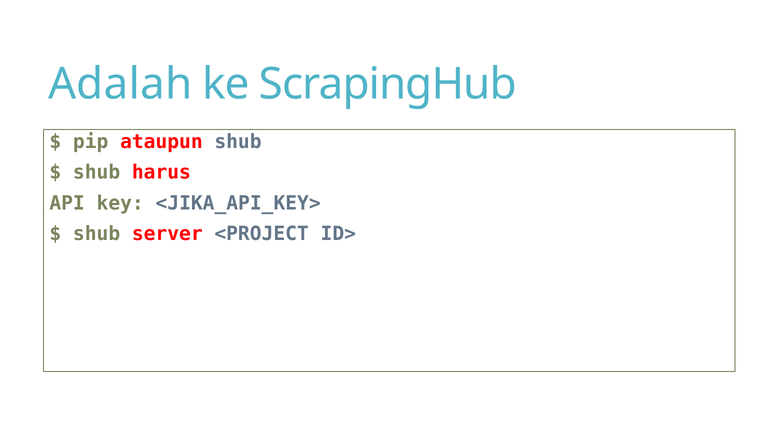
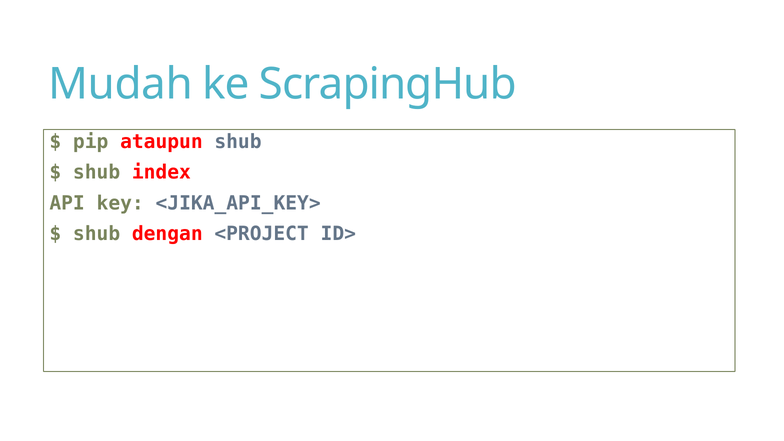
Adalah: Adalah -> Mudah
harus: harus -> index
server: server -> dengan
